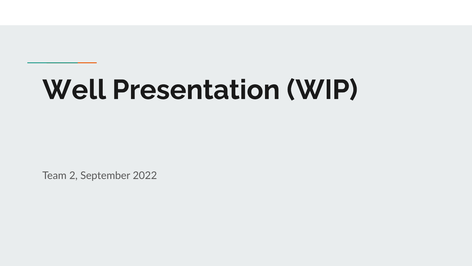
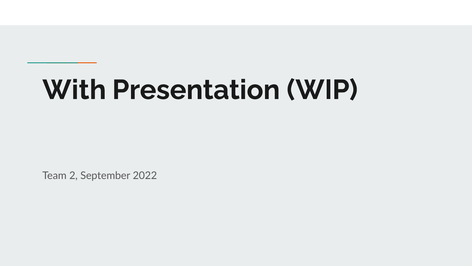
Well: Well -> With
